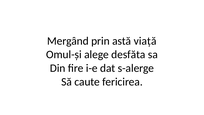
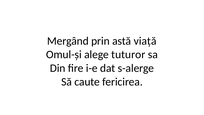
desfăta: desfăta -> tuturor
